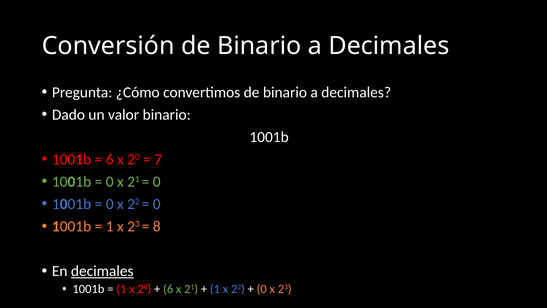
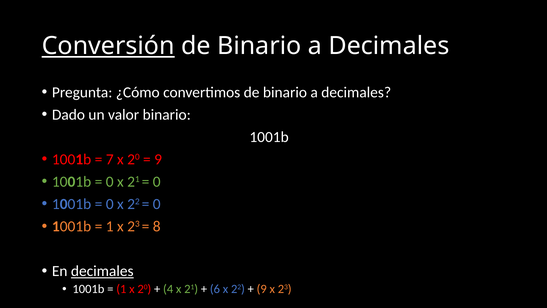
Conversión underline: none -> present
6 at (110, 159): 6 -> 7
7 at (158, 159): 7 -> 9
6 at (168, 289): 6 -> 4
1 at (215, 289): 1 -> 6
0 at (262, 289): 0 -> 9
